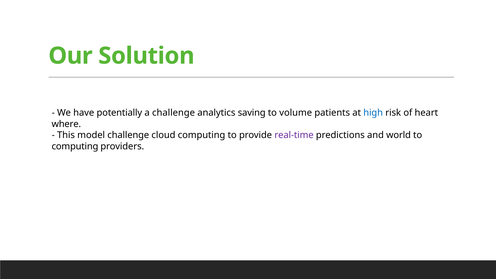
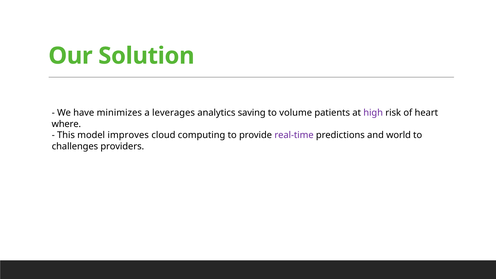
potentially: potentially -> minimizes
a challenge: challenge -> leverages
high colour: blue -> purple
model challenge: challenge -> improves
computing at (75, 146): computing -> challenges
